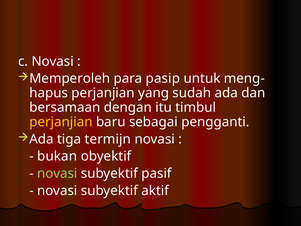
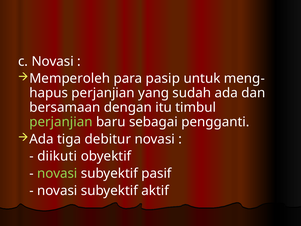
perjanjian at (61, 122) colour: yellow -> light green
termijn: termijn -> debitur
bukan: bukan -> diikuti
